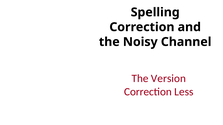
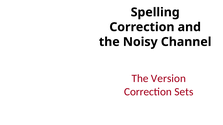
Less: Less -> Sets
